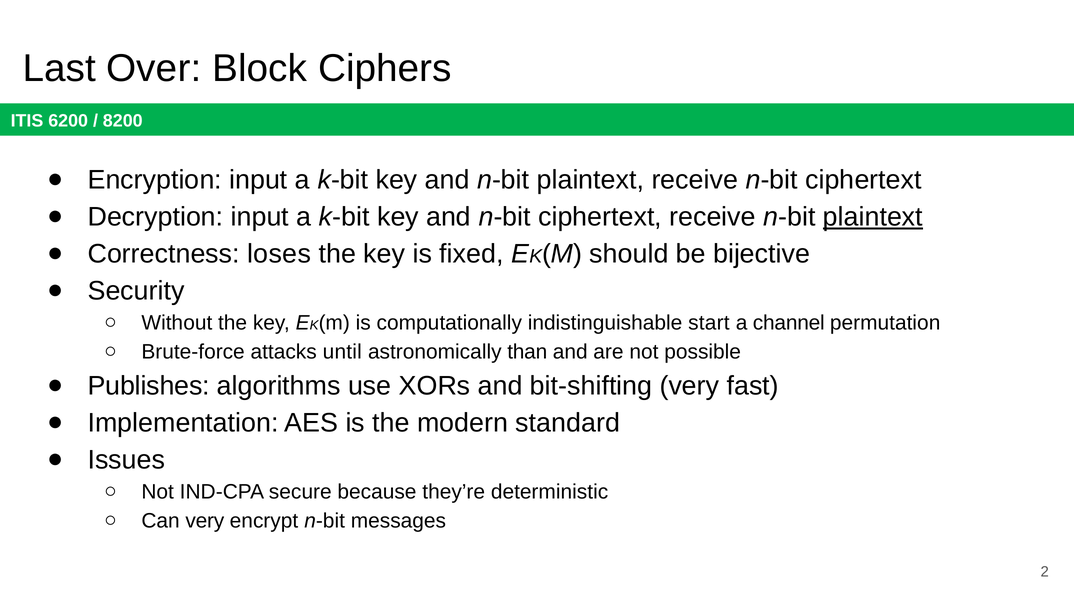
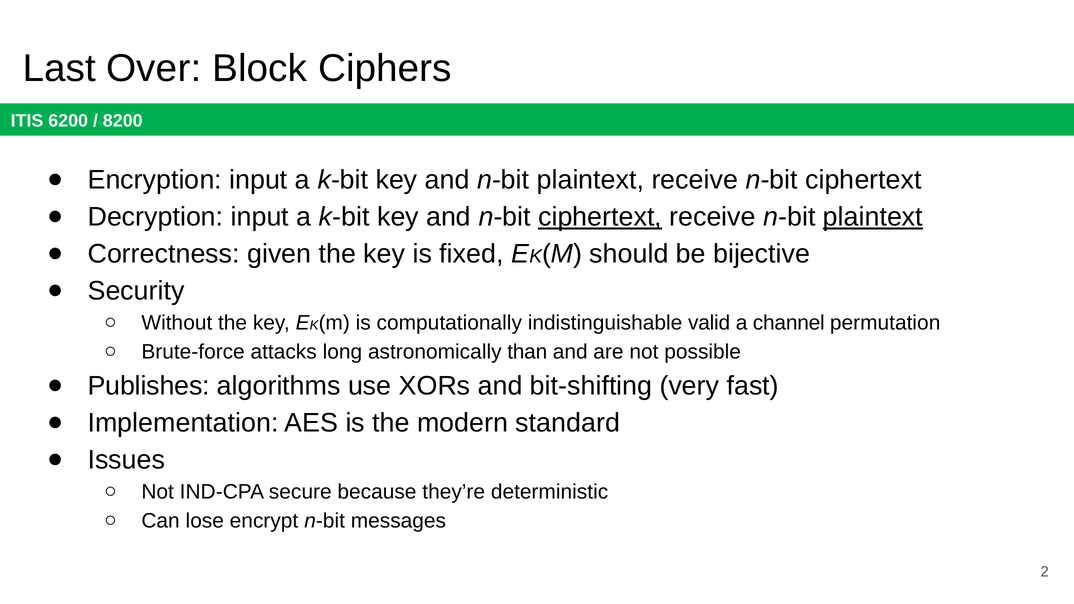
ciphertext at (600, 217) underline: none -> present
loses: loses -> given
start: start -> valid
until: until -> long
Can very: very -> lose
